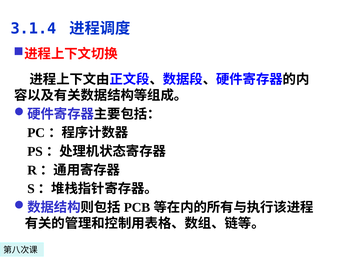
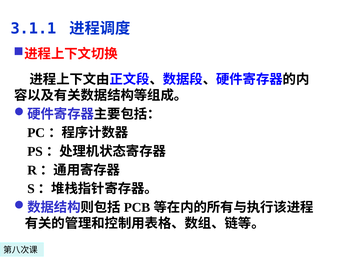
3.1.4: 3.1.4 -> 3.1.1
